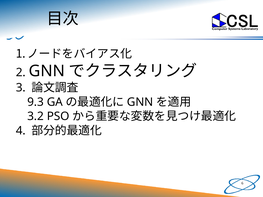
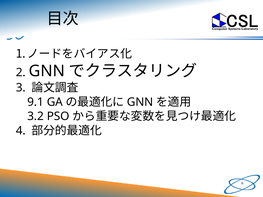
9.3: 9.3 -> 9.1
